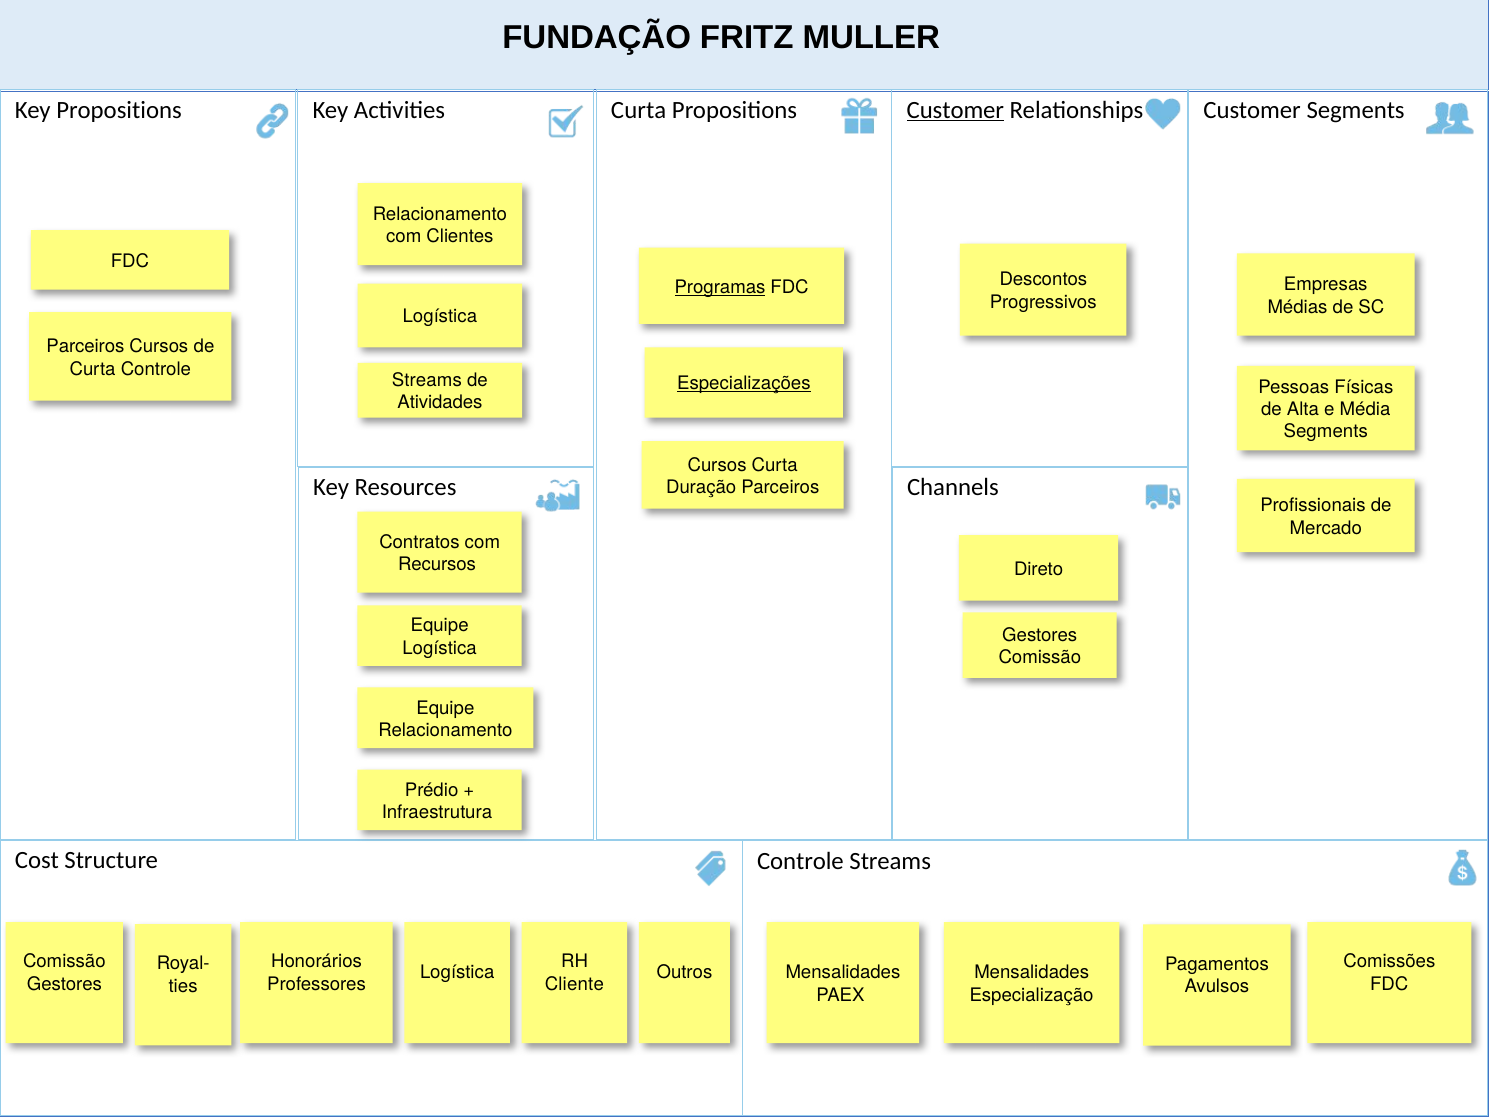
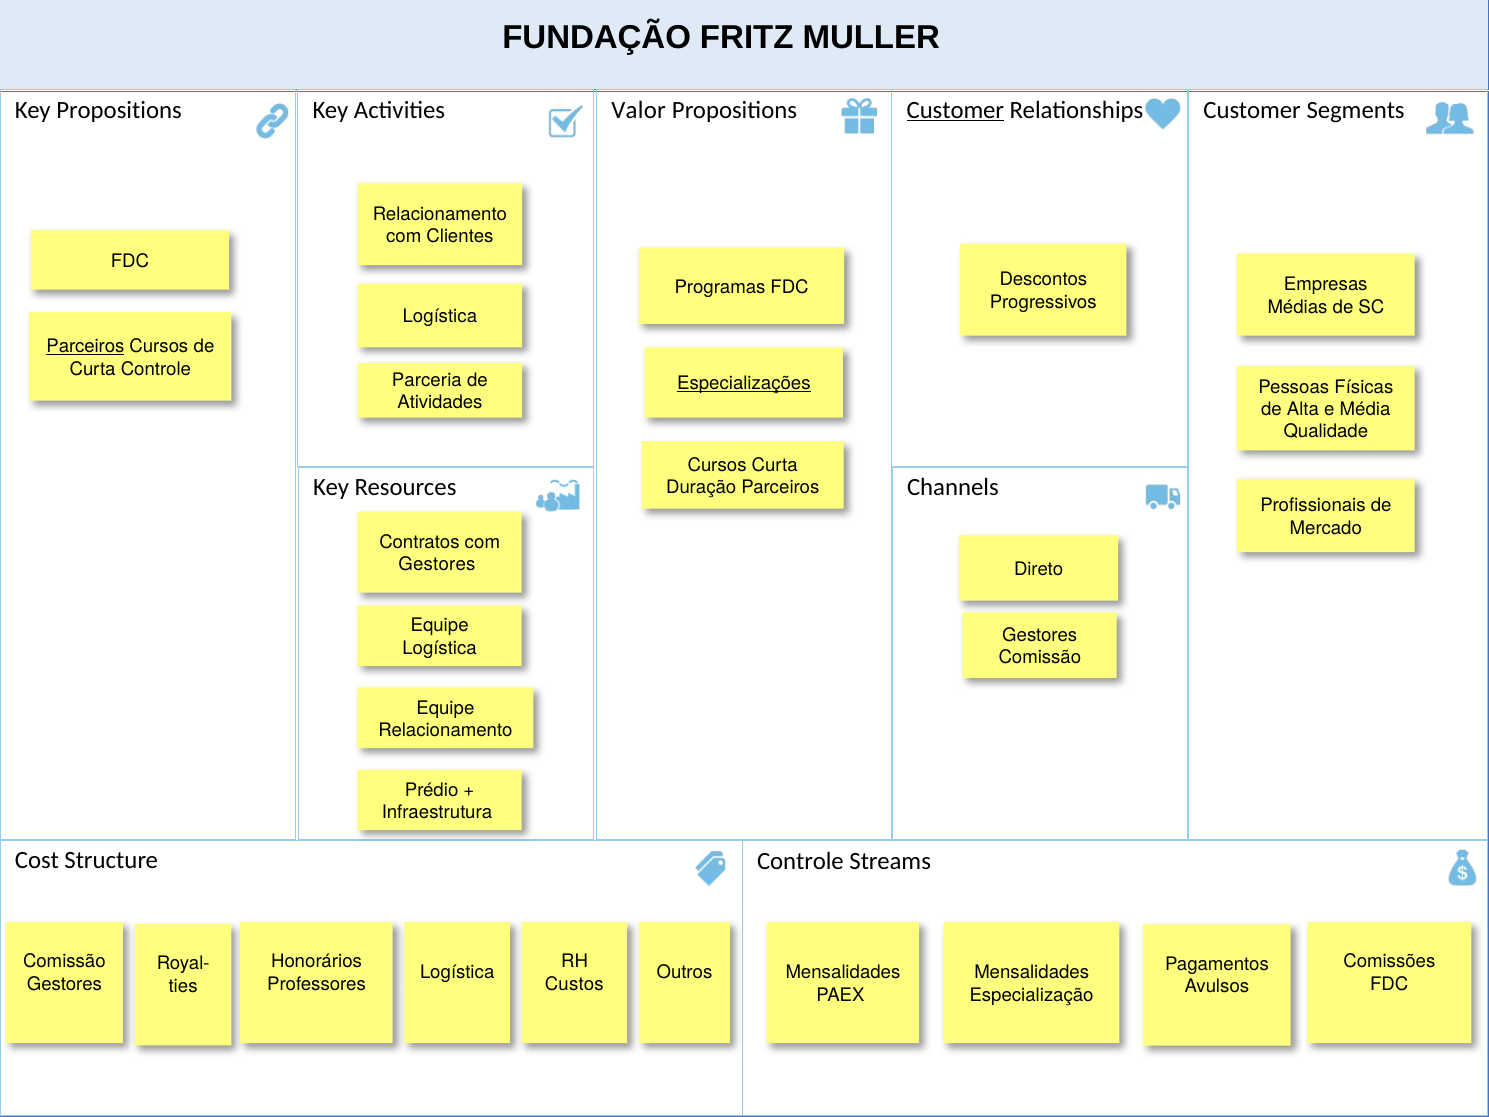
Activities Curta: Curta -> Valor
Programas underline: present -> none
Parceiros at (85, 346) underline: none -> present
Streams at (427, 380): Streams -> Parceria
Segments at (1326, 432): Segments -> Qualidade
Recursos at (437, 565): Recursos -> Gestores
Cliente: Cliente -> Custos
